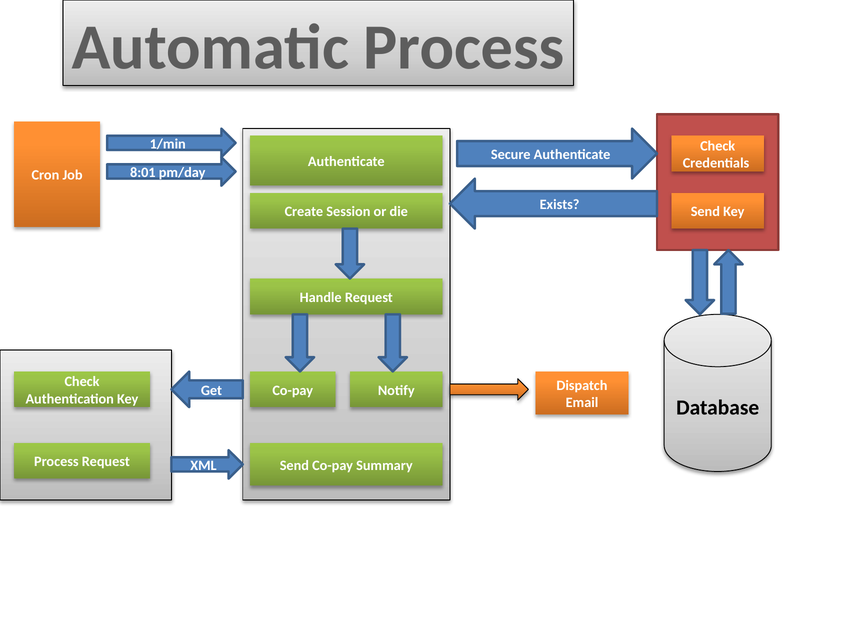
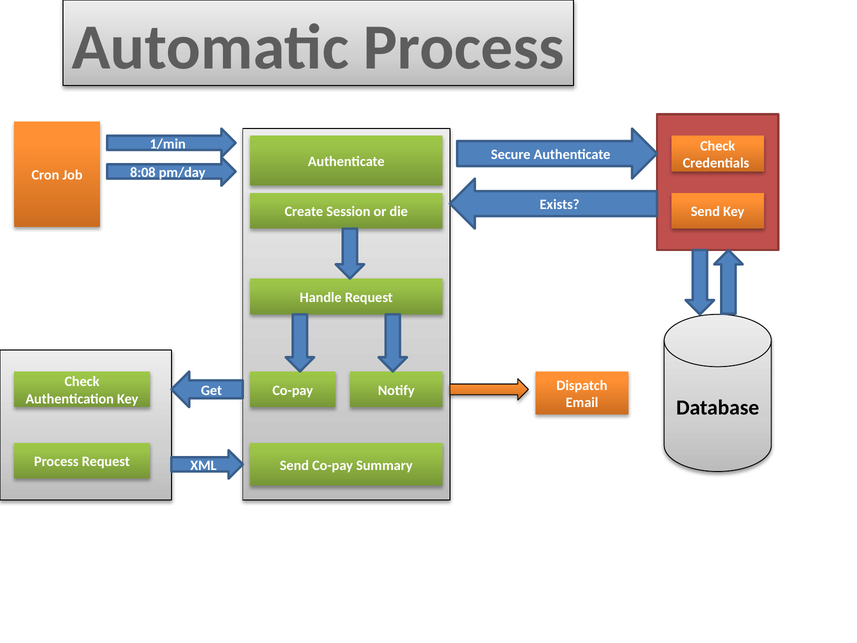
8:01: 8:01 -> 8:08
